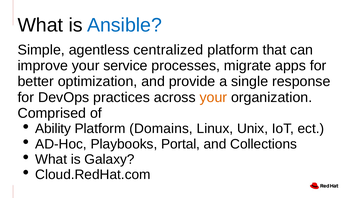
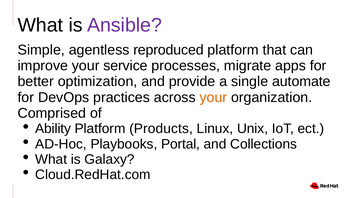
Ansible colour: blue -> purple
centralized: centralized -> reproduced
response: response -> automate
Domains: Domains -> Products
